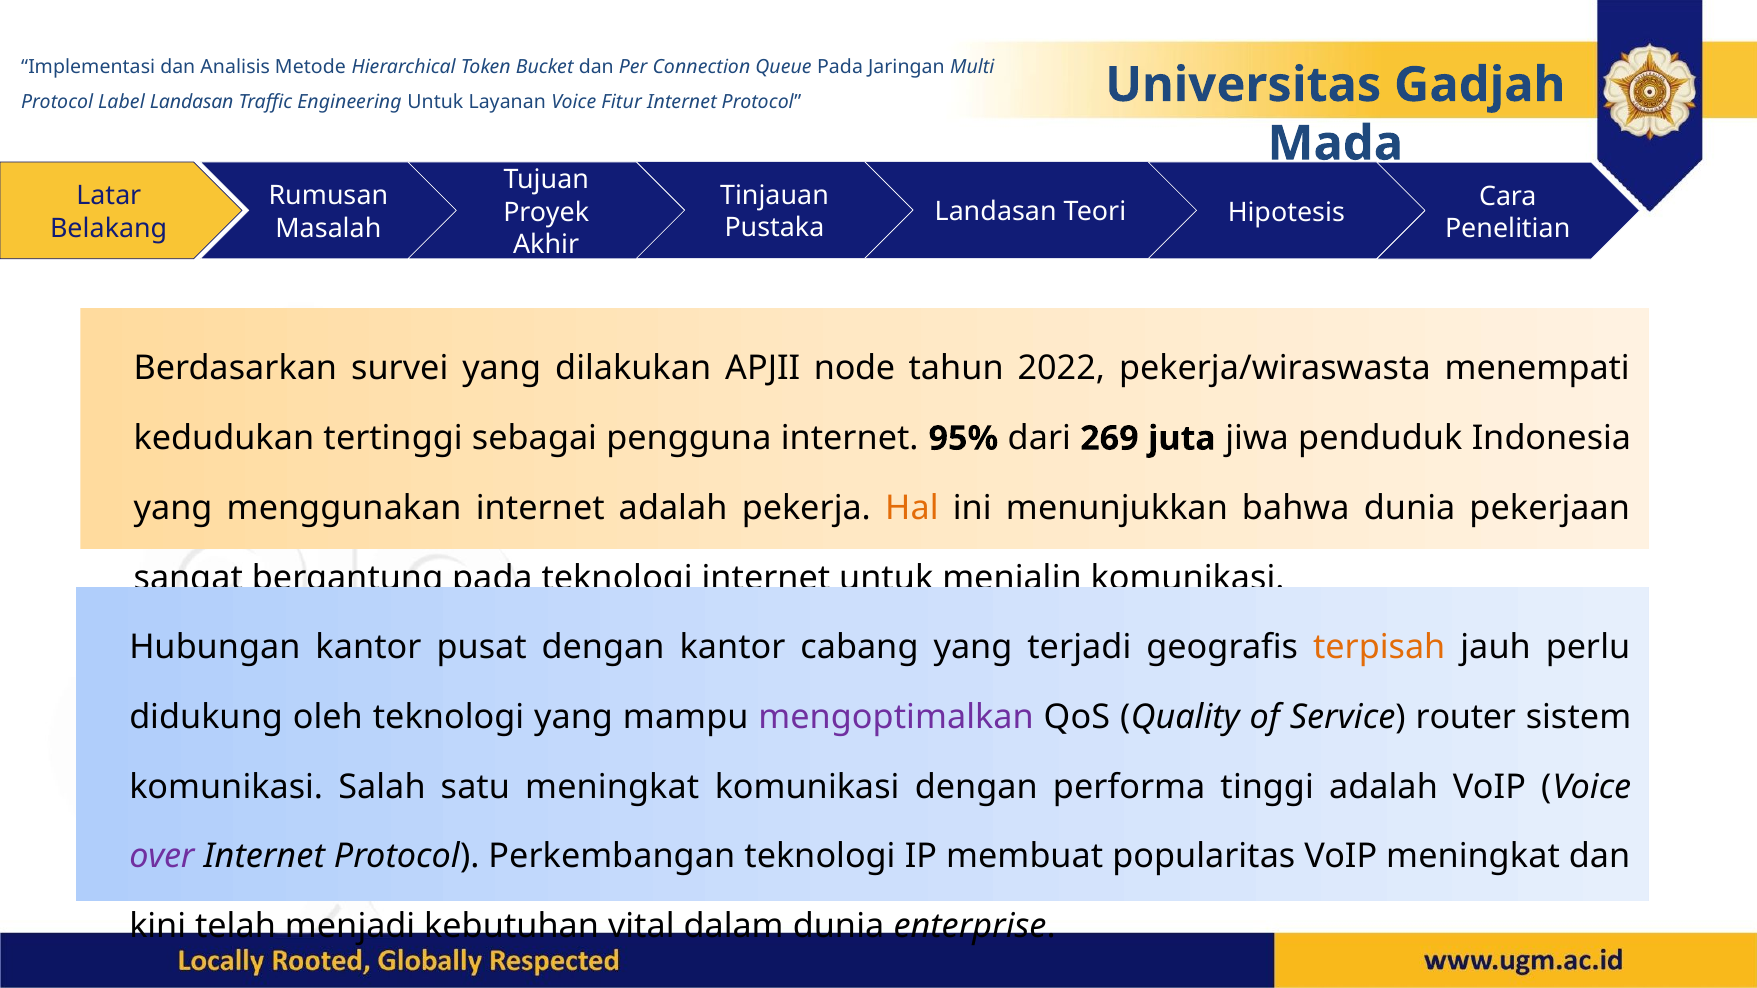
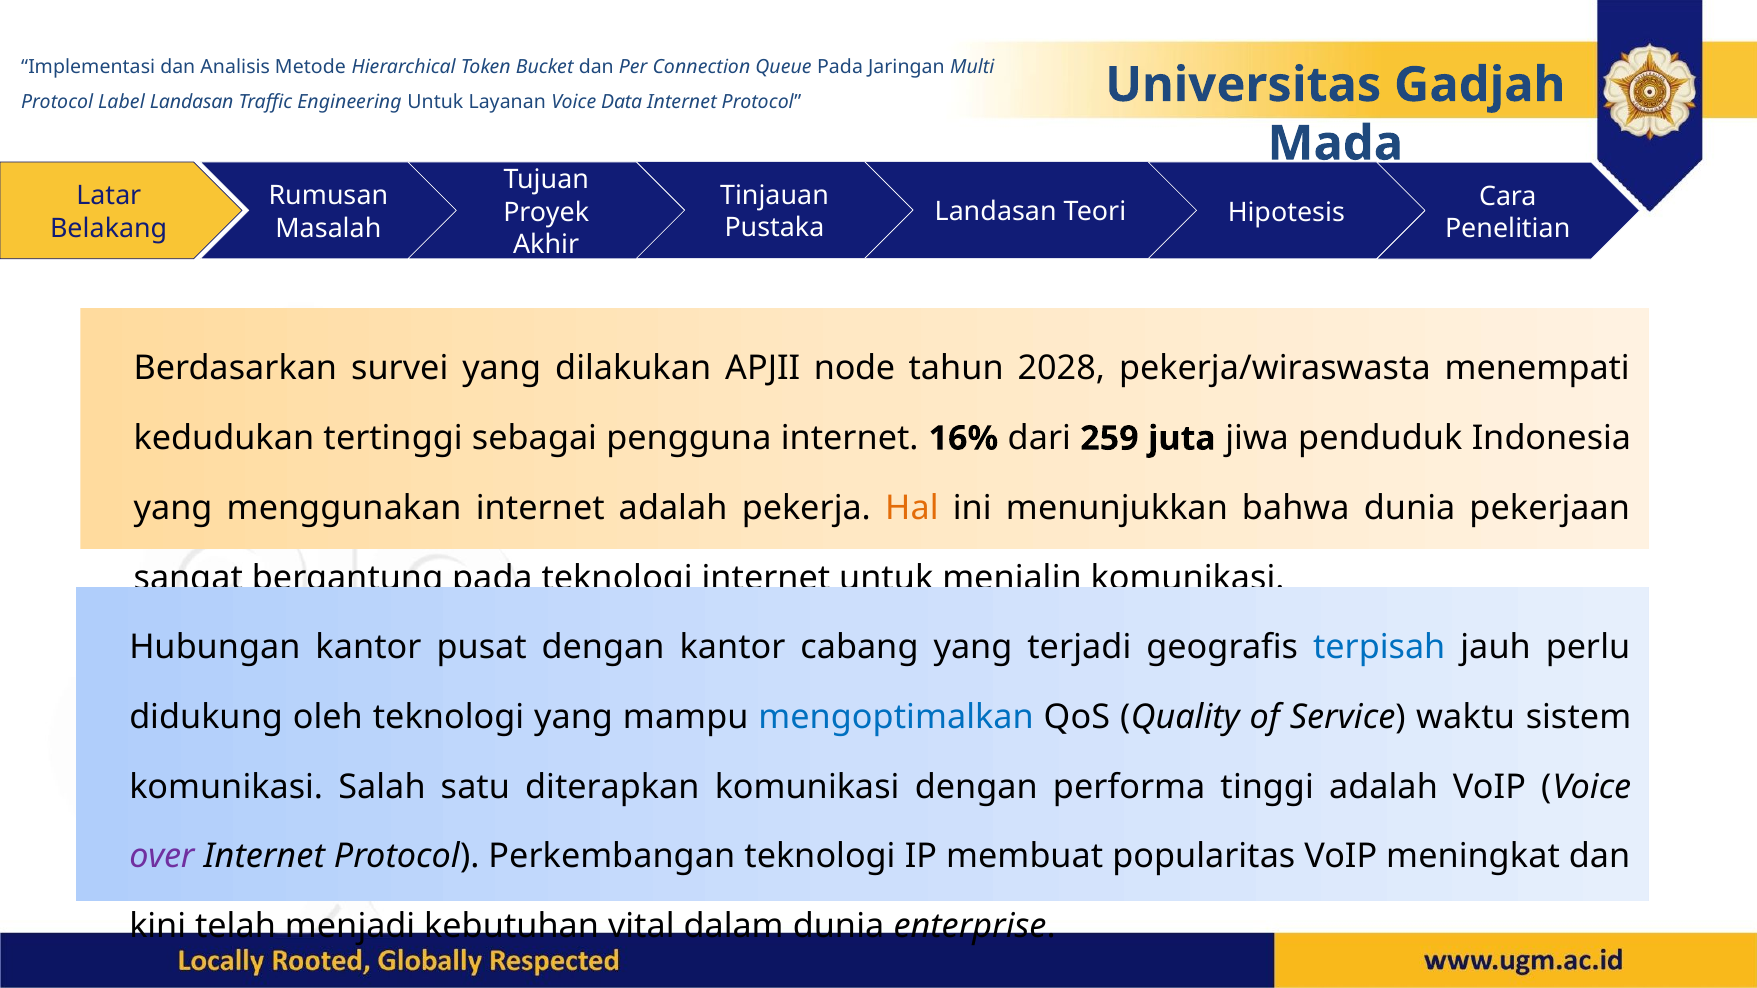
Fitur: Fitur -> Data
2022: 2022 -> 2028
95%: 95% -> 16%
269: 269 -> 259
terpisah colour: orange -> blue
mengoptimalkan colour: purple -> blue
router: router -> waktu
satu meningkat: meningkat -> diterapkan
